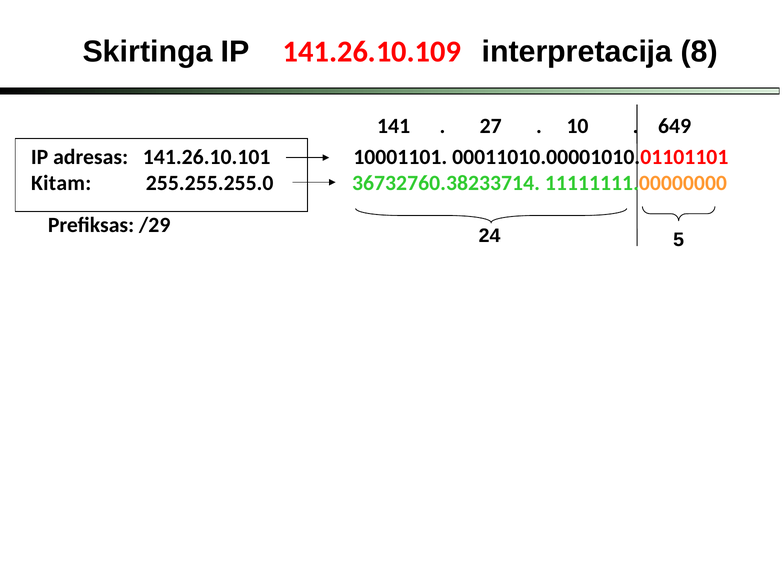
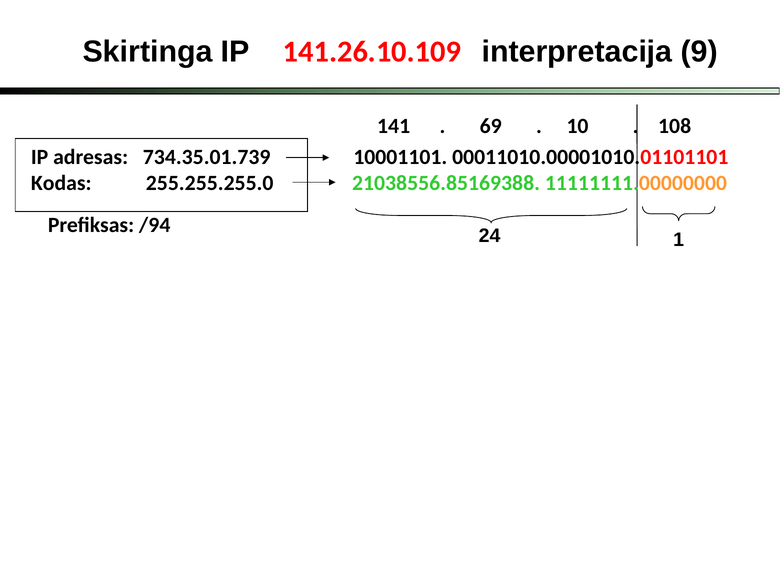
8: 8 -> 9
27: 27 -> 69
649: 649 -> 108
141.26.10.101: 141.26.10.101 -> 734.35.01.739
Kitam: Kitam -> Kodas
36732760.38233714: 36732760.38233714 -> 21038556.85169388
/29: /29 -> /94
5: 5 -> 1
